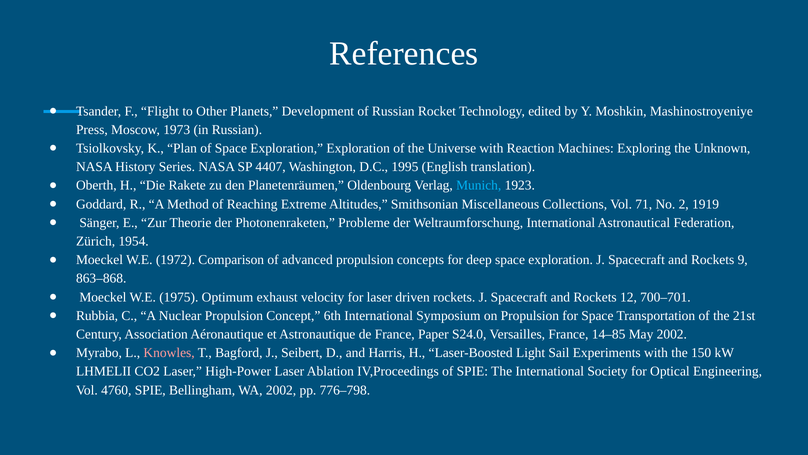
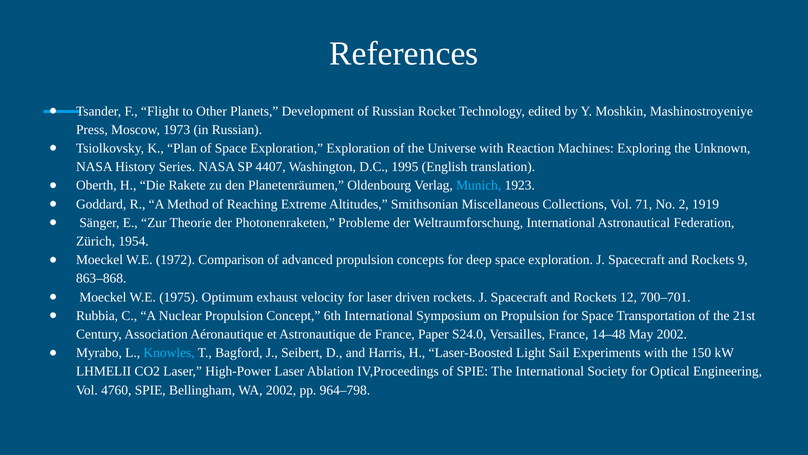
14–85: 14–85 -> 14–48
Knowles colour: pink -> light blue
776–798: 776–798 -> 964–798
